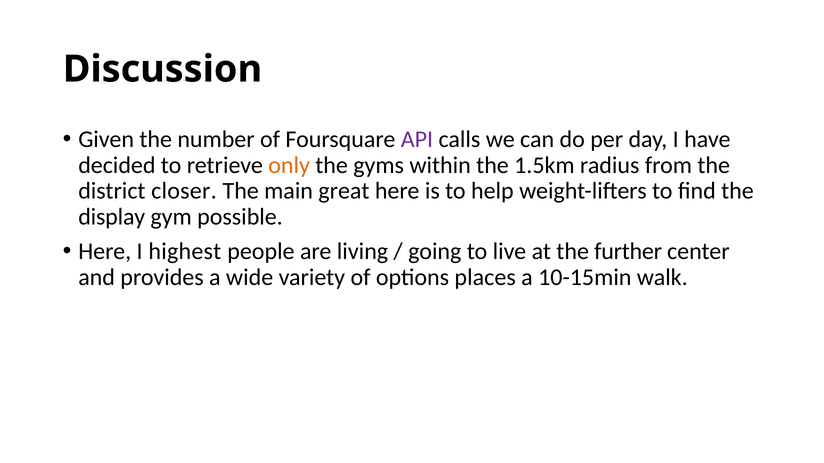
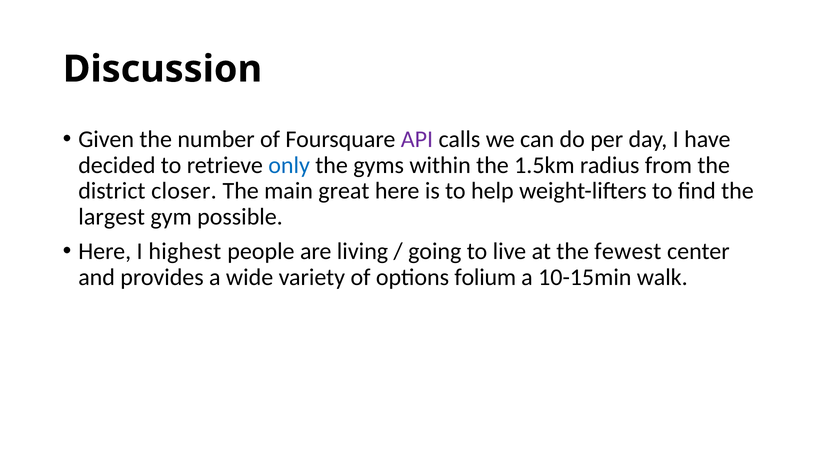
only colour: orange -> blue
display: display -> largest
further: further -> fewest
places: places -> folium
